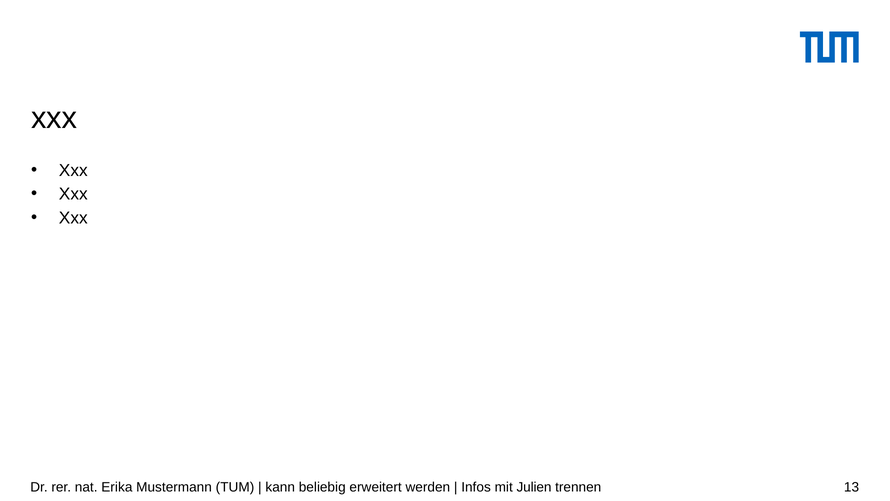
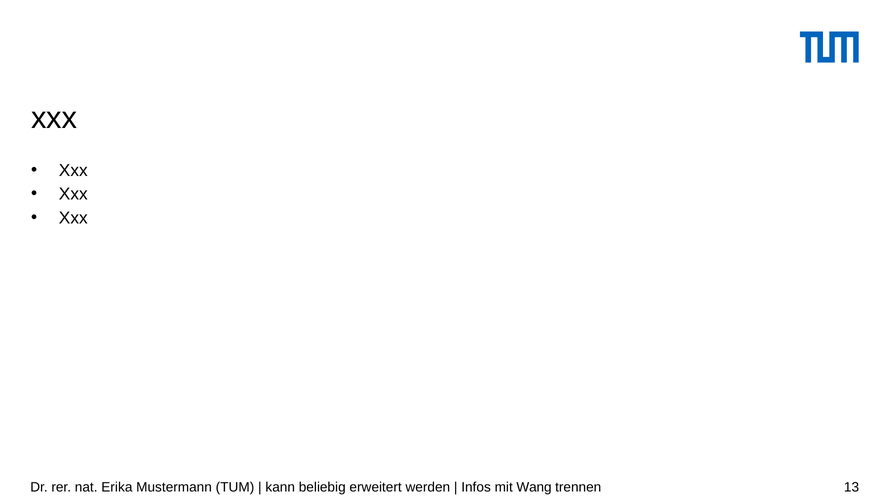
Julien: Julien -> Wang
